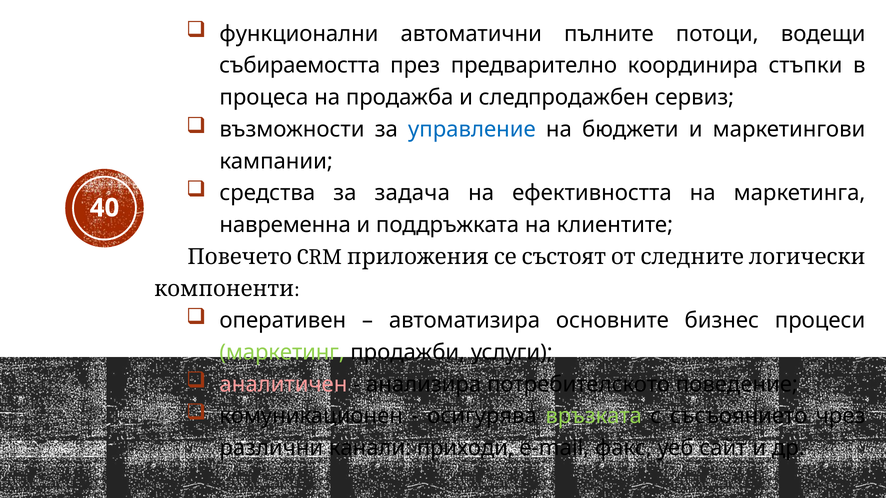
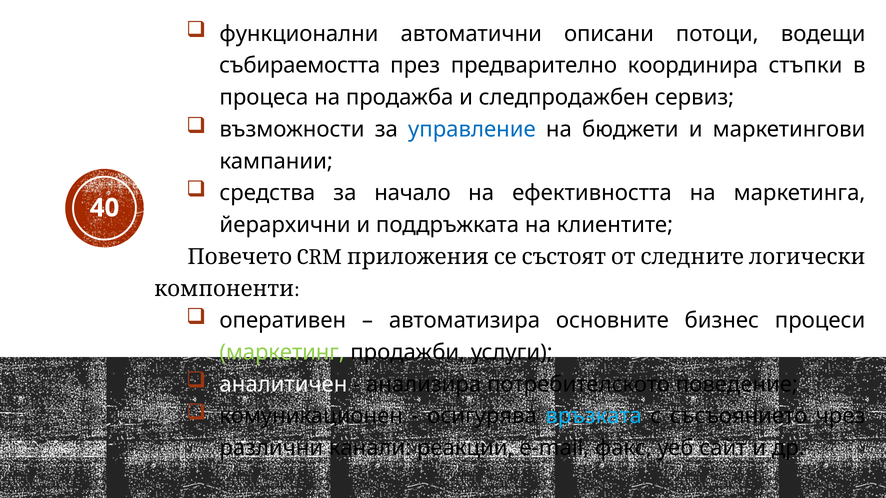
пълните: пълните -> описани
задача: задача -> начало
навременна: навременна -> йерархични
аналитичен colour: pink -> white
връзката colour: light green -> light blue
приходи: приходи -> реакции
